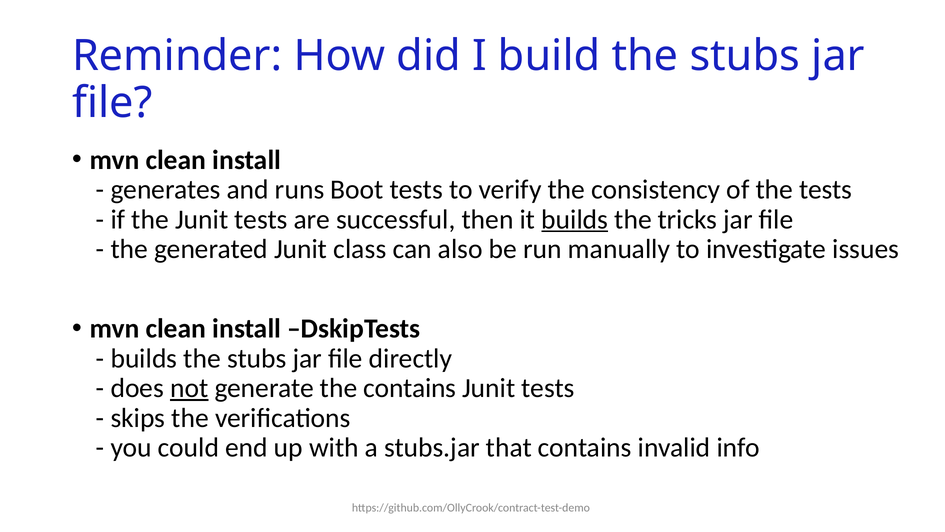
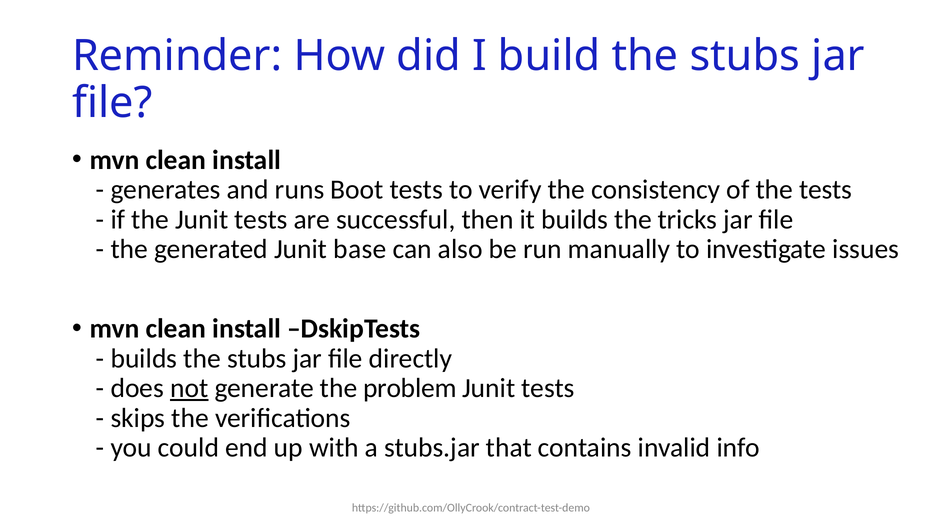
builds at (575, 219) underline: present -> none
class: class -> base
the contains: contains -> problem
